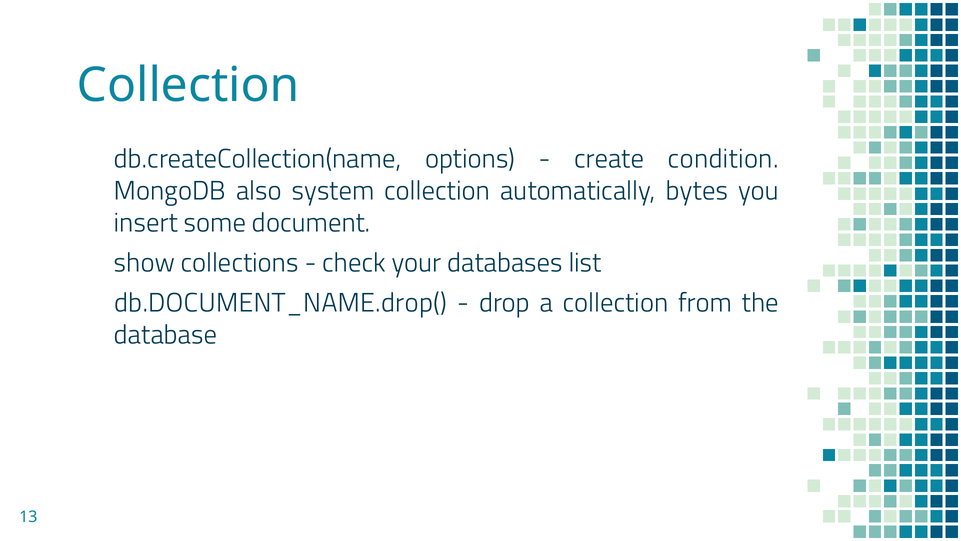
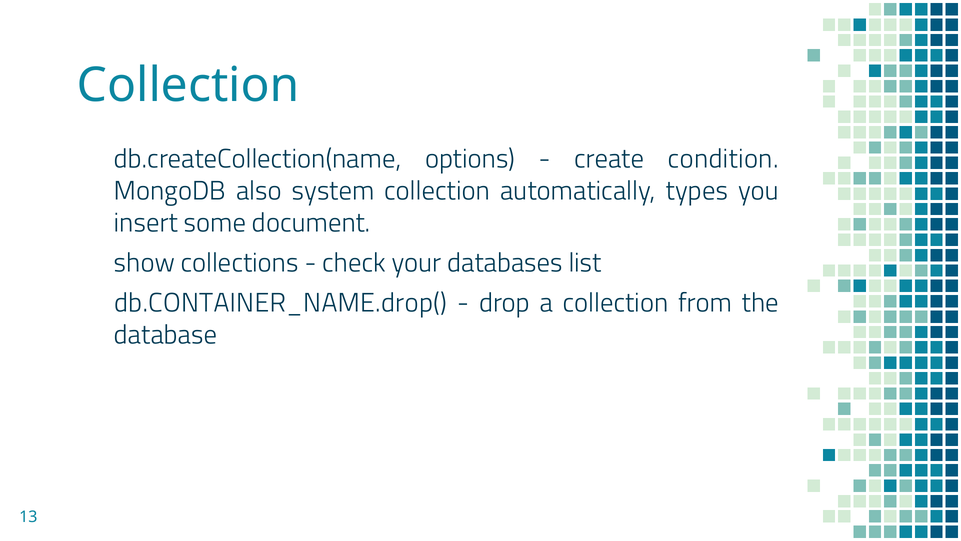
bytes: bytes -> types
db.DOCUMENT_NAME.drop(: db.DOCUMENT_NAME.drop( -> db.CONTAINER_NAME.drop(
